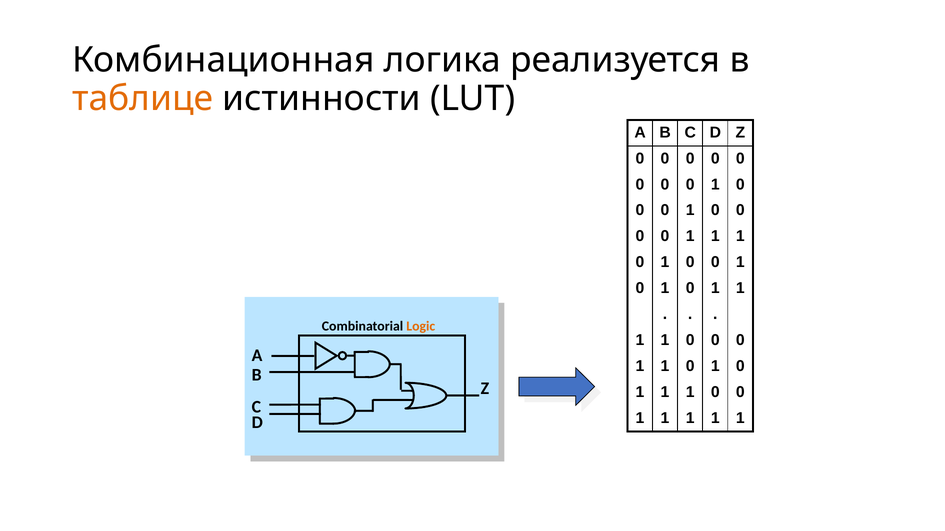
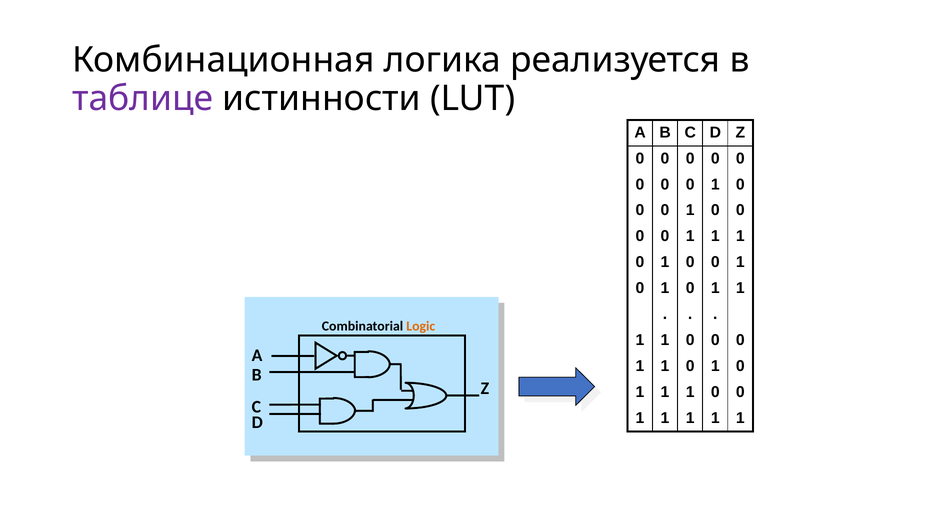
таблице colour: orange -> purple
